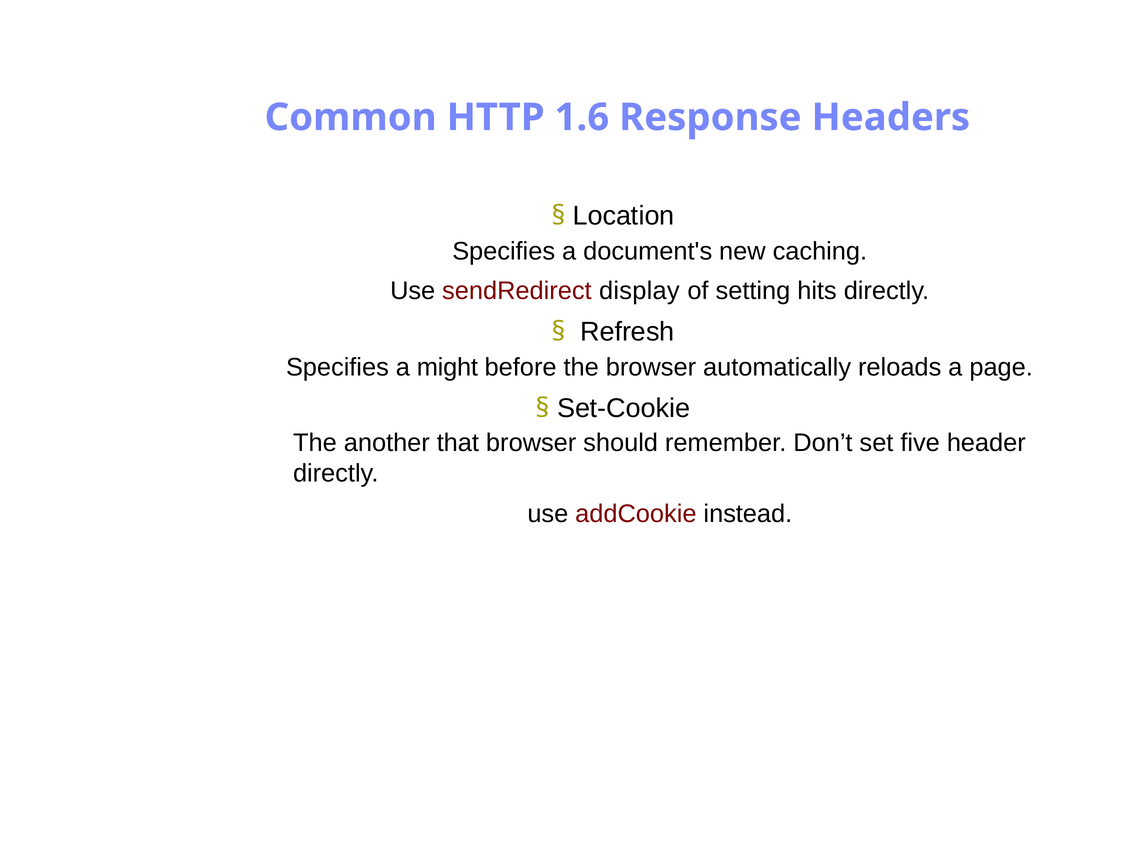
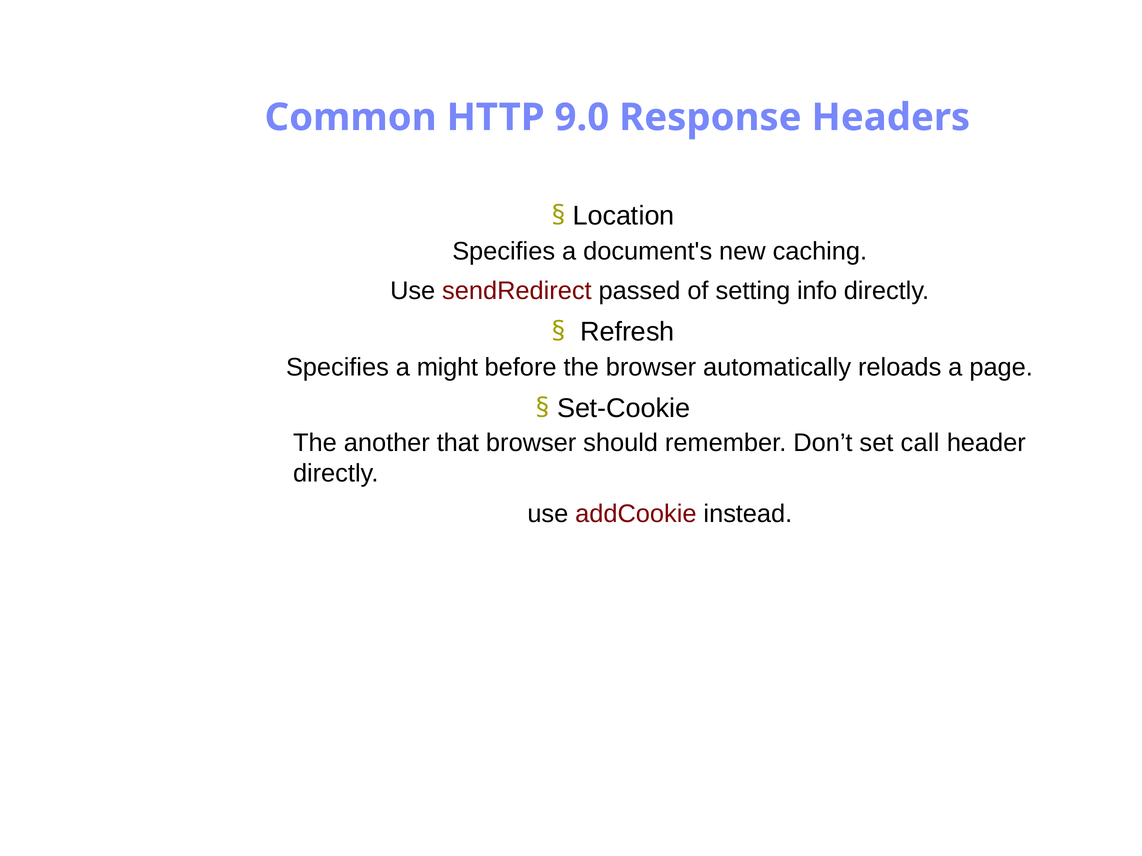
1.6: 1.6 -> 9.0
display: display -> passed
hits: hits -> info
five: five -> call
